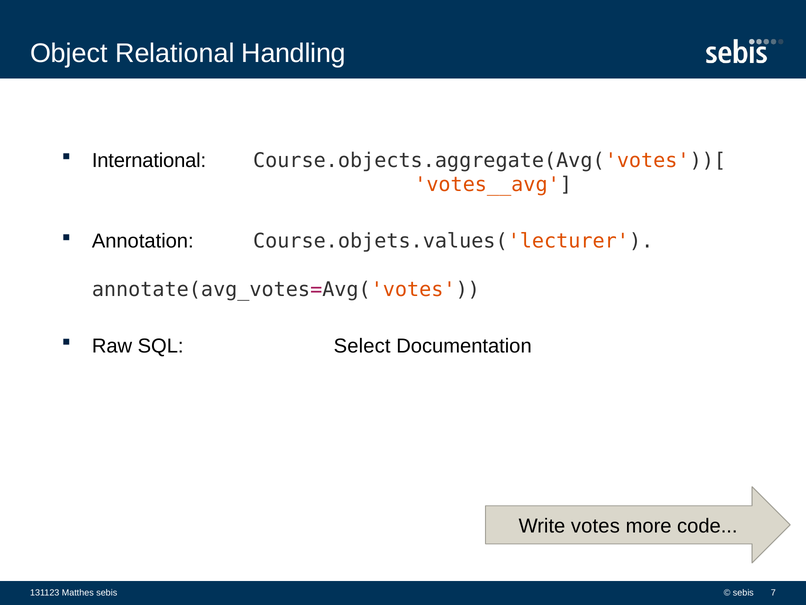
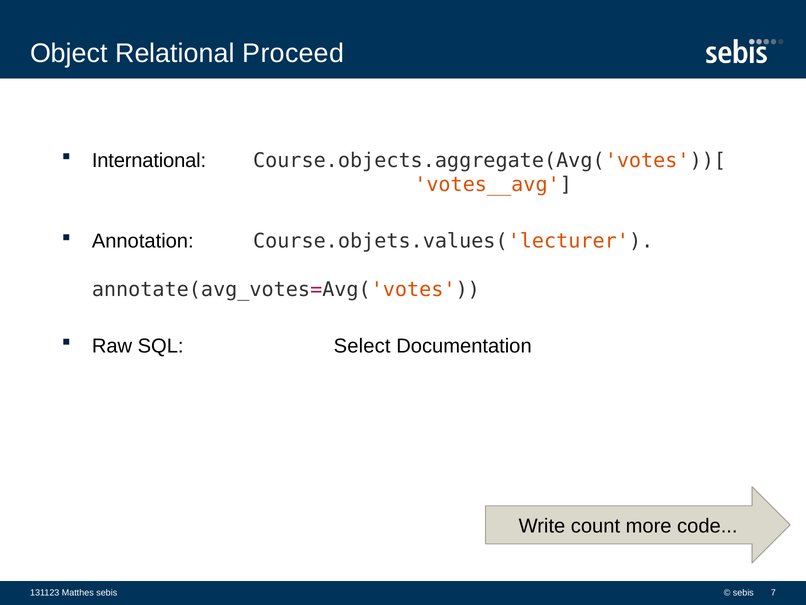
Handling: Handling -> Proceed
votes: votes -> count
